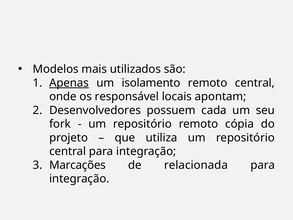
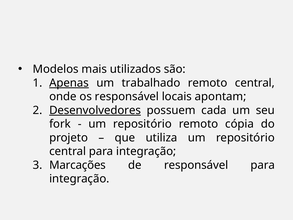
isolamento: isolamento -> trabalhado
Desenvolvedores underline: none -> present
de relacionada: relacionada -> responsável
